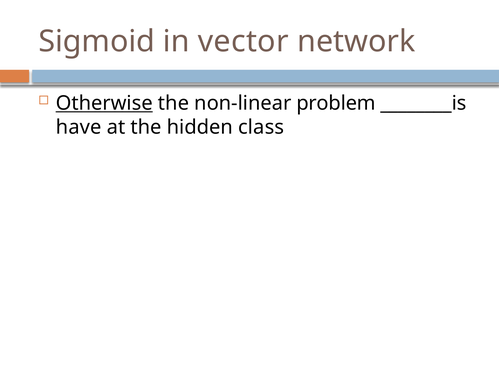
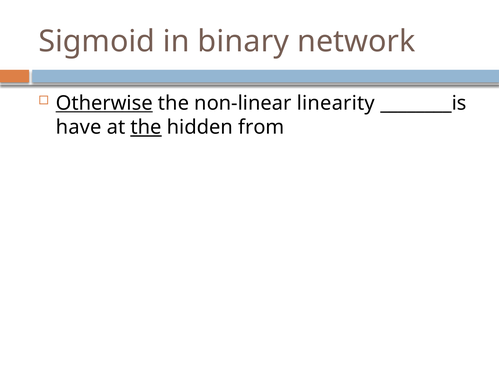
vector: vector -> binary
problem: problem -> linearity
the at (146, 127) underline: none -> present
class: class -> from
